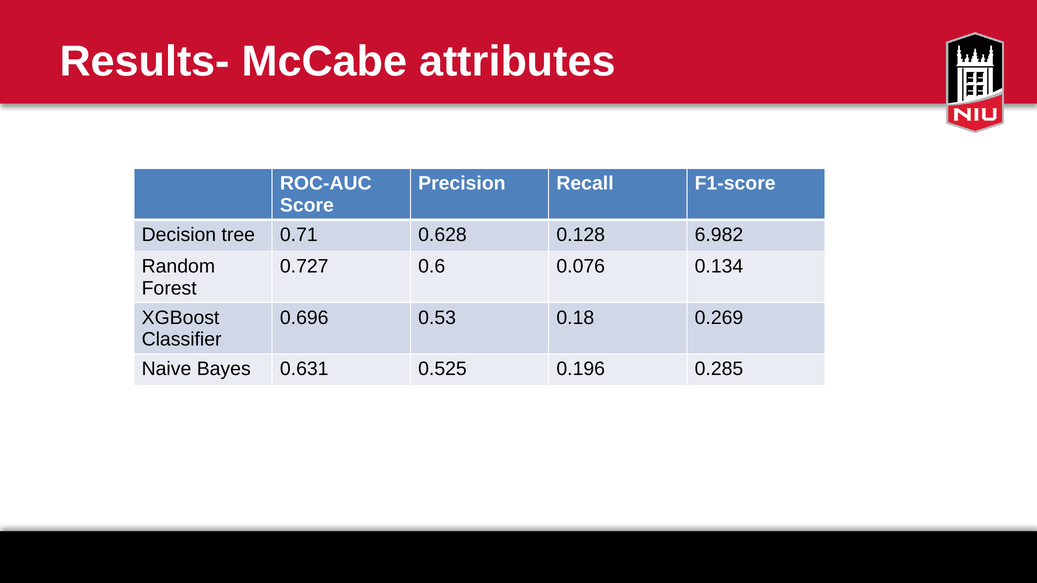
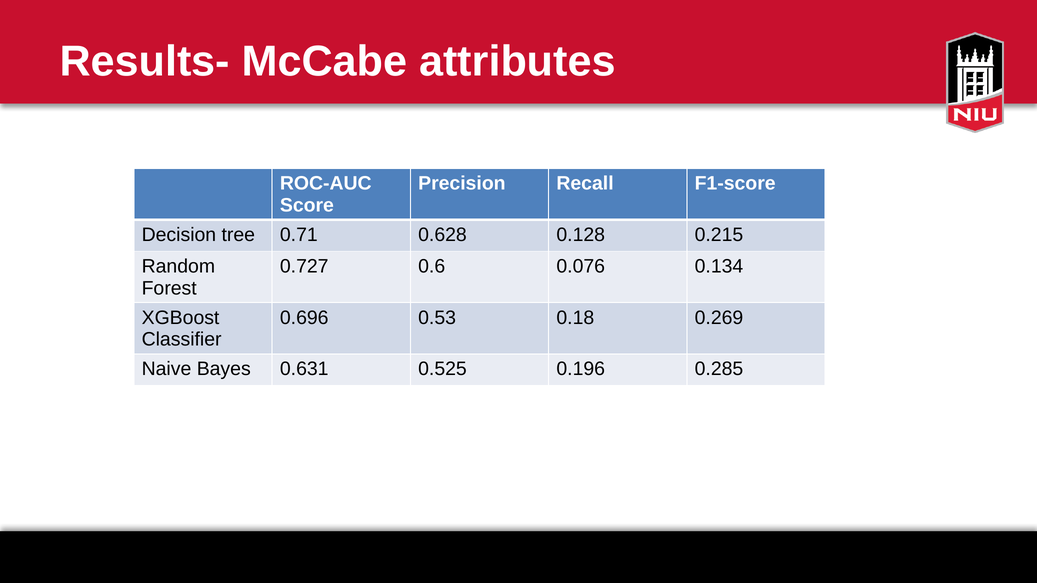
6.982: 6.982 -> 0.215
